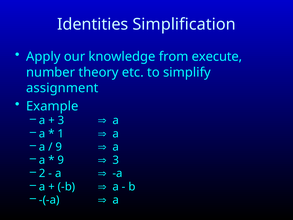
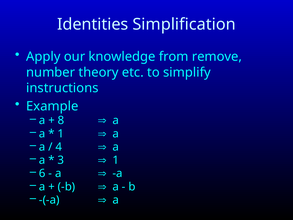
execute: execute -> remove
assignment: assignment -> instructions
3 at (61, 120): 3 -> 8
9 at (59, 147): 9 -> 4
9 at (61, 160): 9 -> 3
3 at (116, 160): 3 -> 1
2: 2 -> 6
